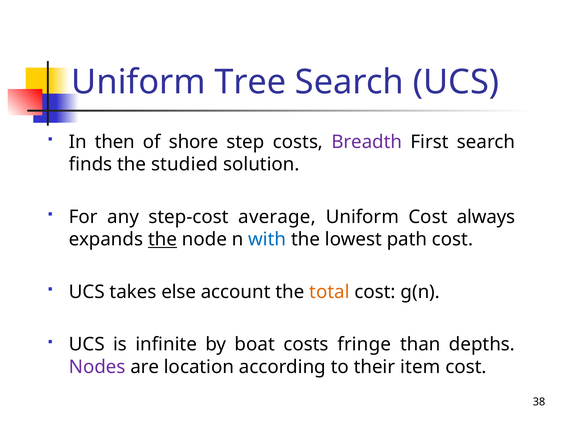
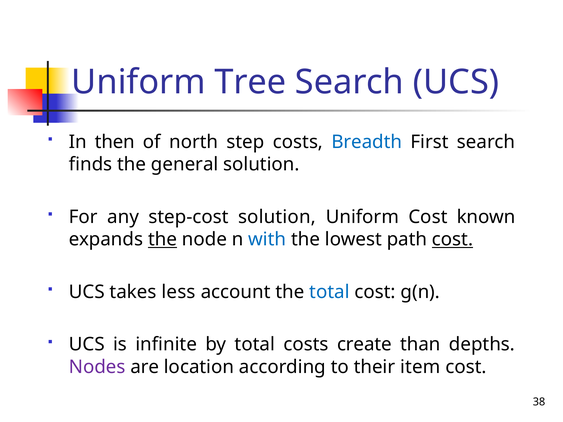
shore: shore -> north
Breadth colour: purple -> blue
studied: studied -> general
step-cost average: average -> solution
always: always -> known
cost at (453, 240) underline: none -> present
else: else -> less
total at (329, 292) colour: orange -> blue
by boat: boat -> total
fringe: fringe -> create
